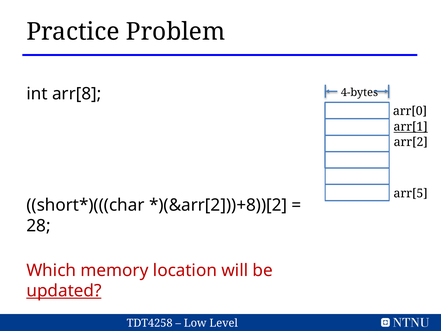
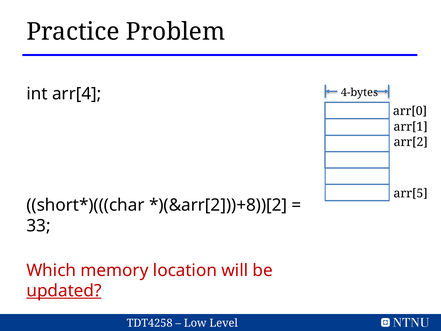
arr[8: arr[8 -> arr[4
arr[1 underline: present -> none
28: 28 -> 33
